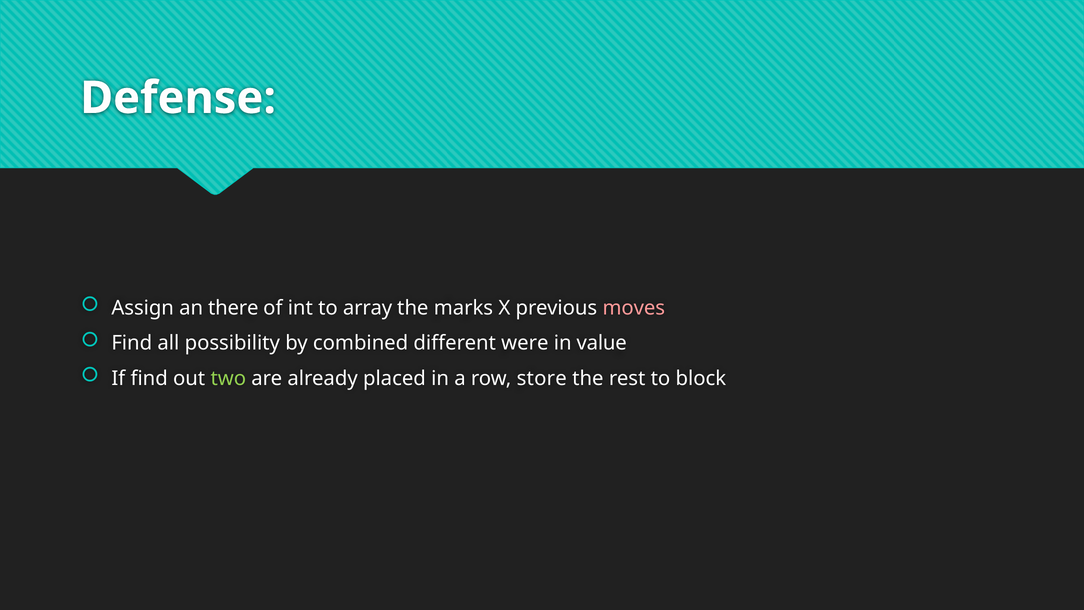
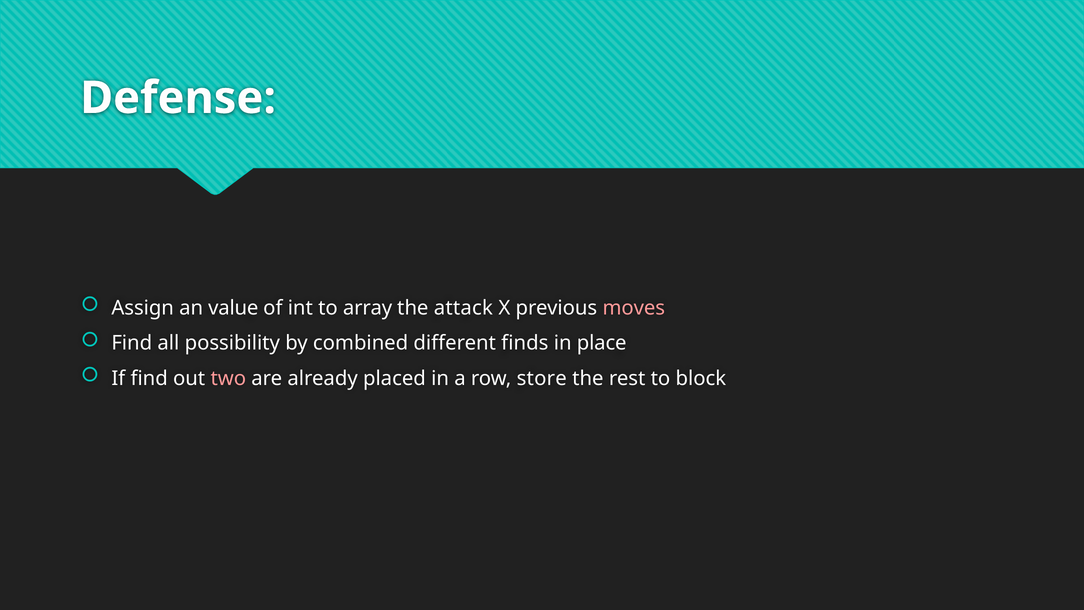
there: there -> value
marks: marks -> attack
were: were -> finds
value: value -> place
two colour: light green -> pink
